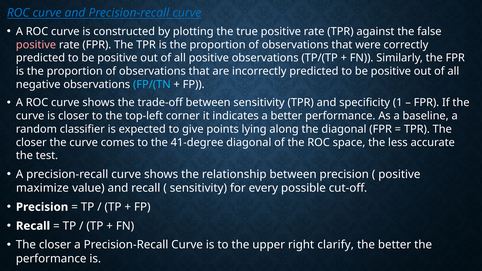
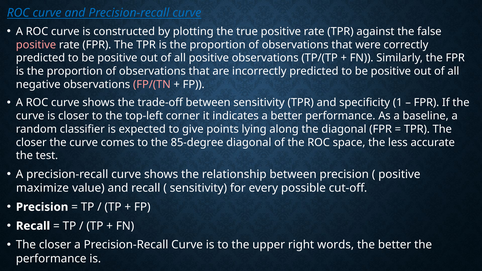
FP/(TN colour: light blue -> pink
41-degree: 41-degree -> 85-degree
clarify: clarify -> words
